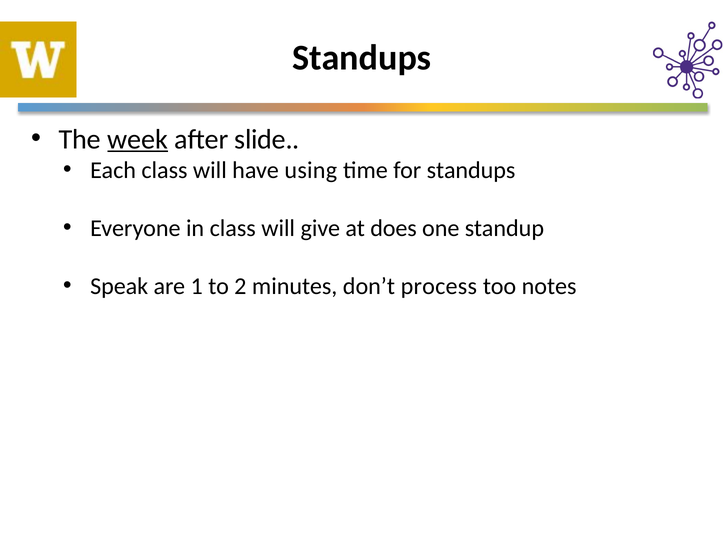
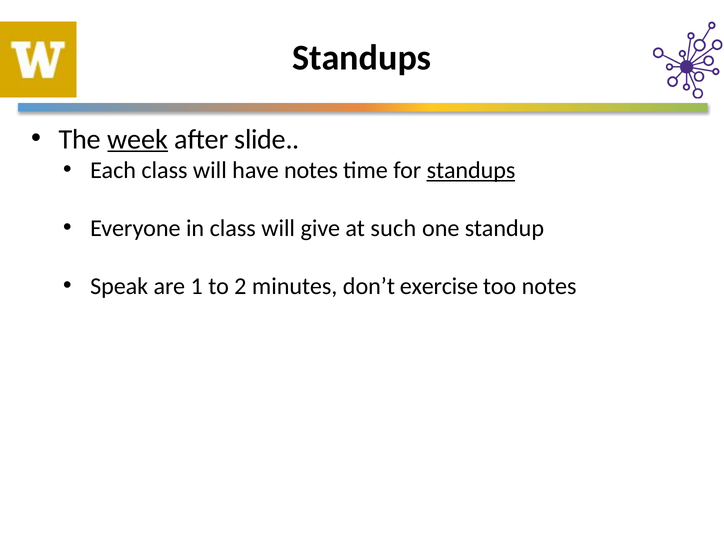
have using: using -> notes
standups at (471, 170) underline: none -> present
does: does -> such
process: process -> exercise
